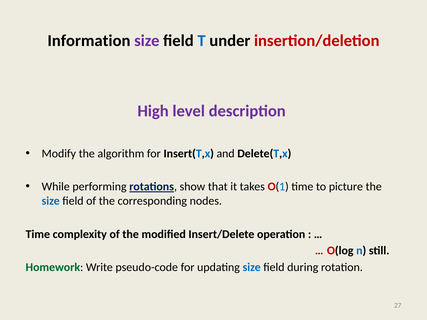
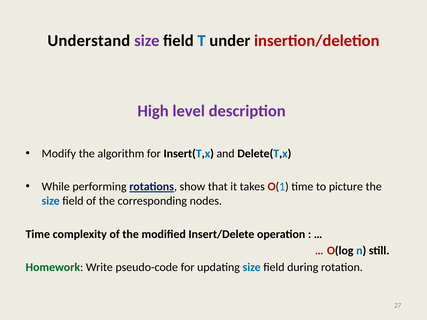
Information: Information -> Understand
